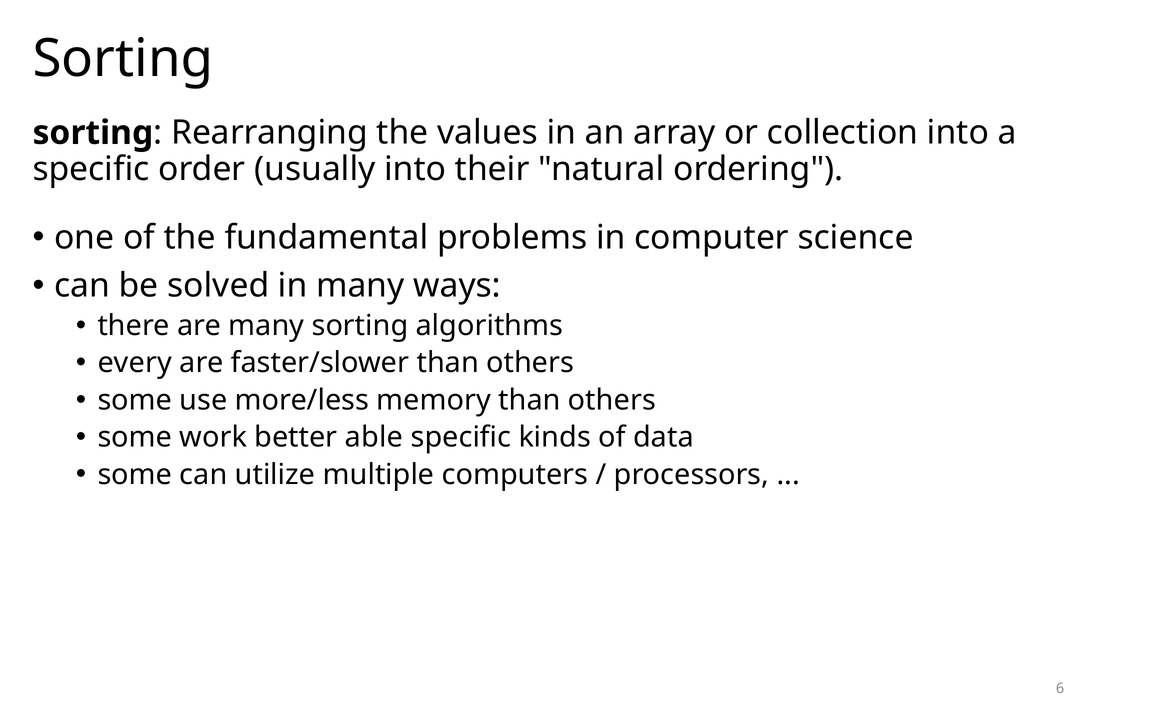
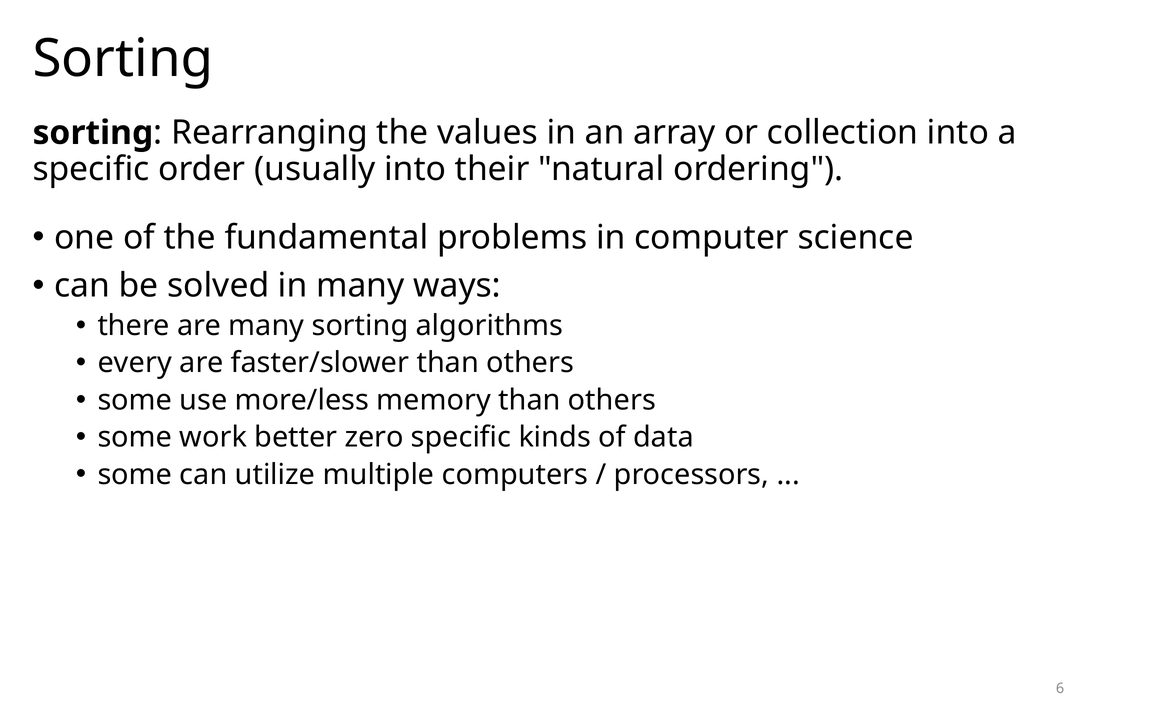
able: able -> zero
